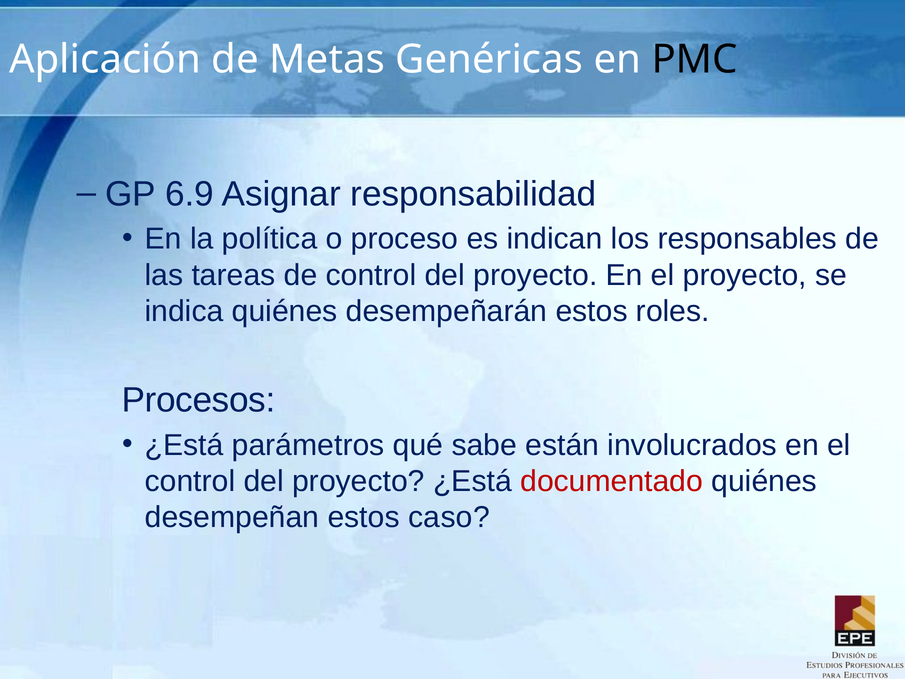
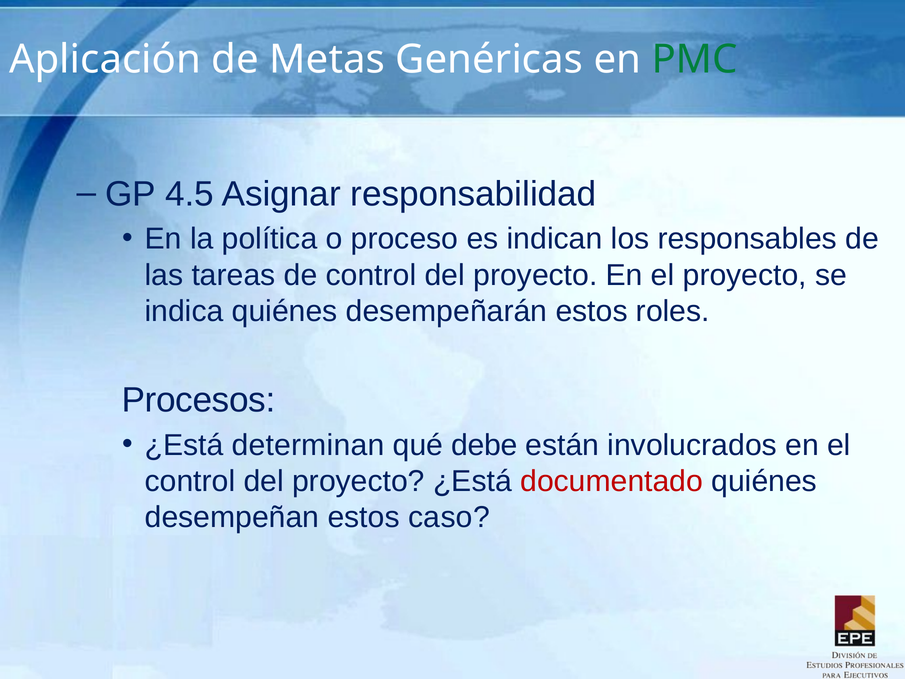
PMC colour: black -> green
6.9: 6.9 -> 4.5
parámetros: parámetros -> determinan
sabe: sabe -> debe
